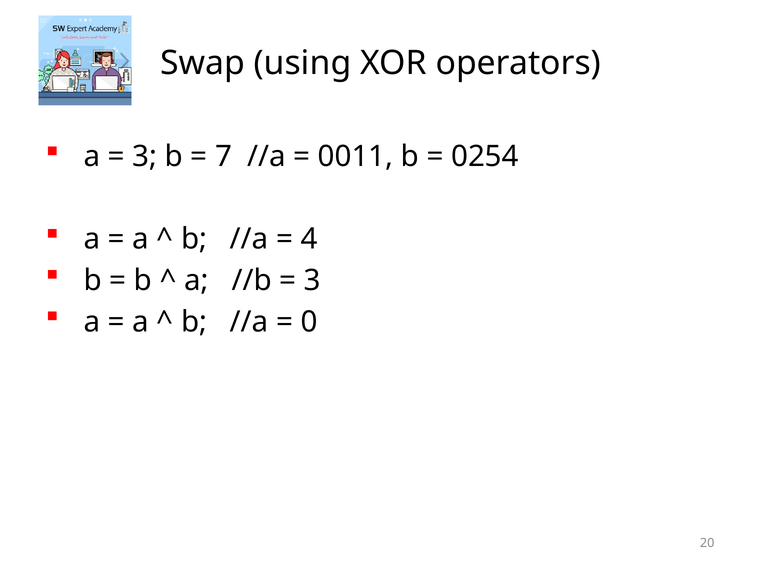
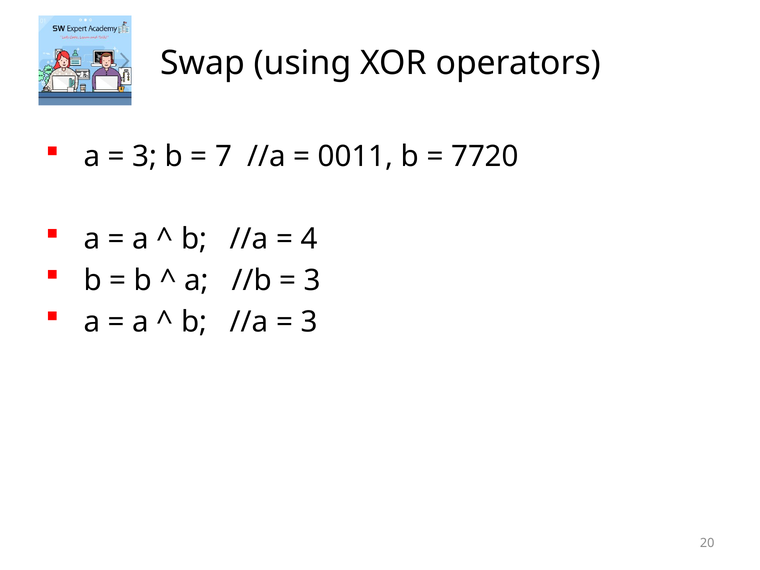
0254: 0254 -> 7720
0 at (309, 322): 0 -> 3
